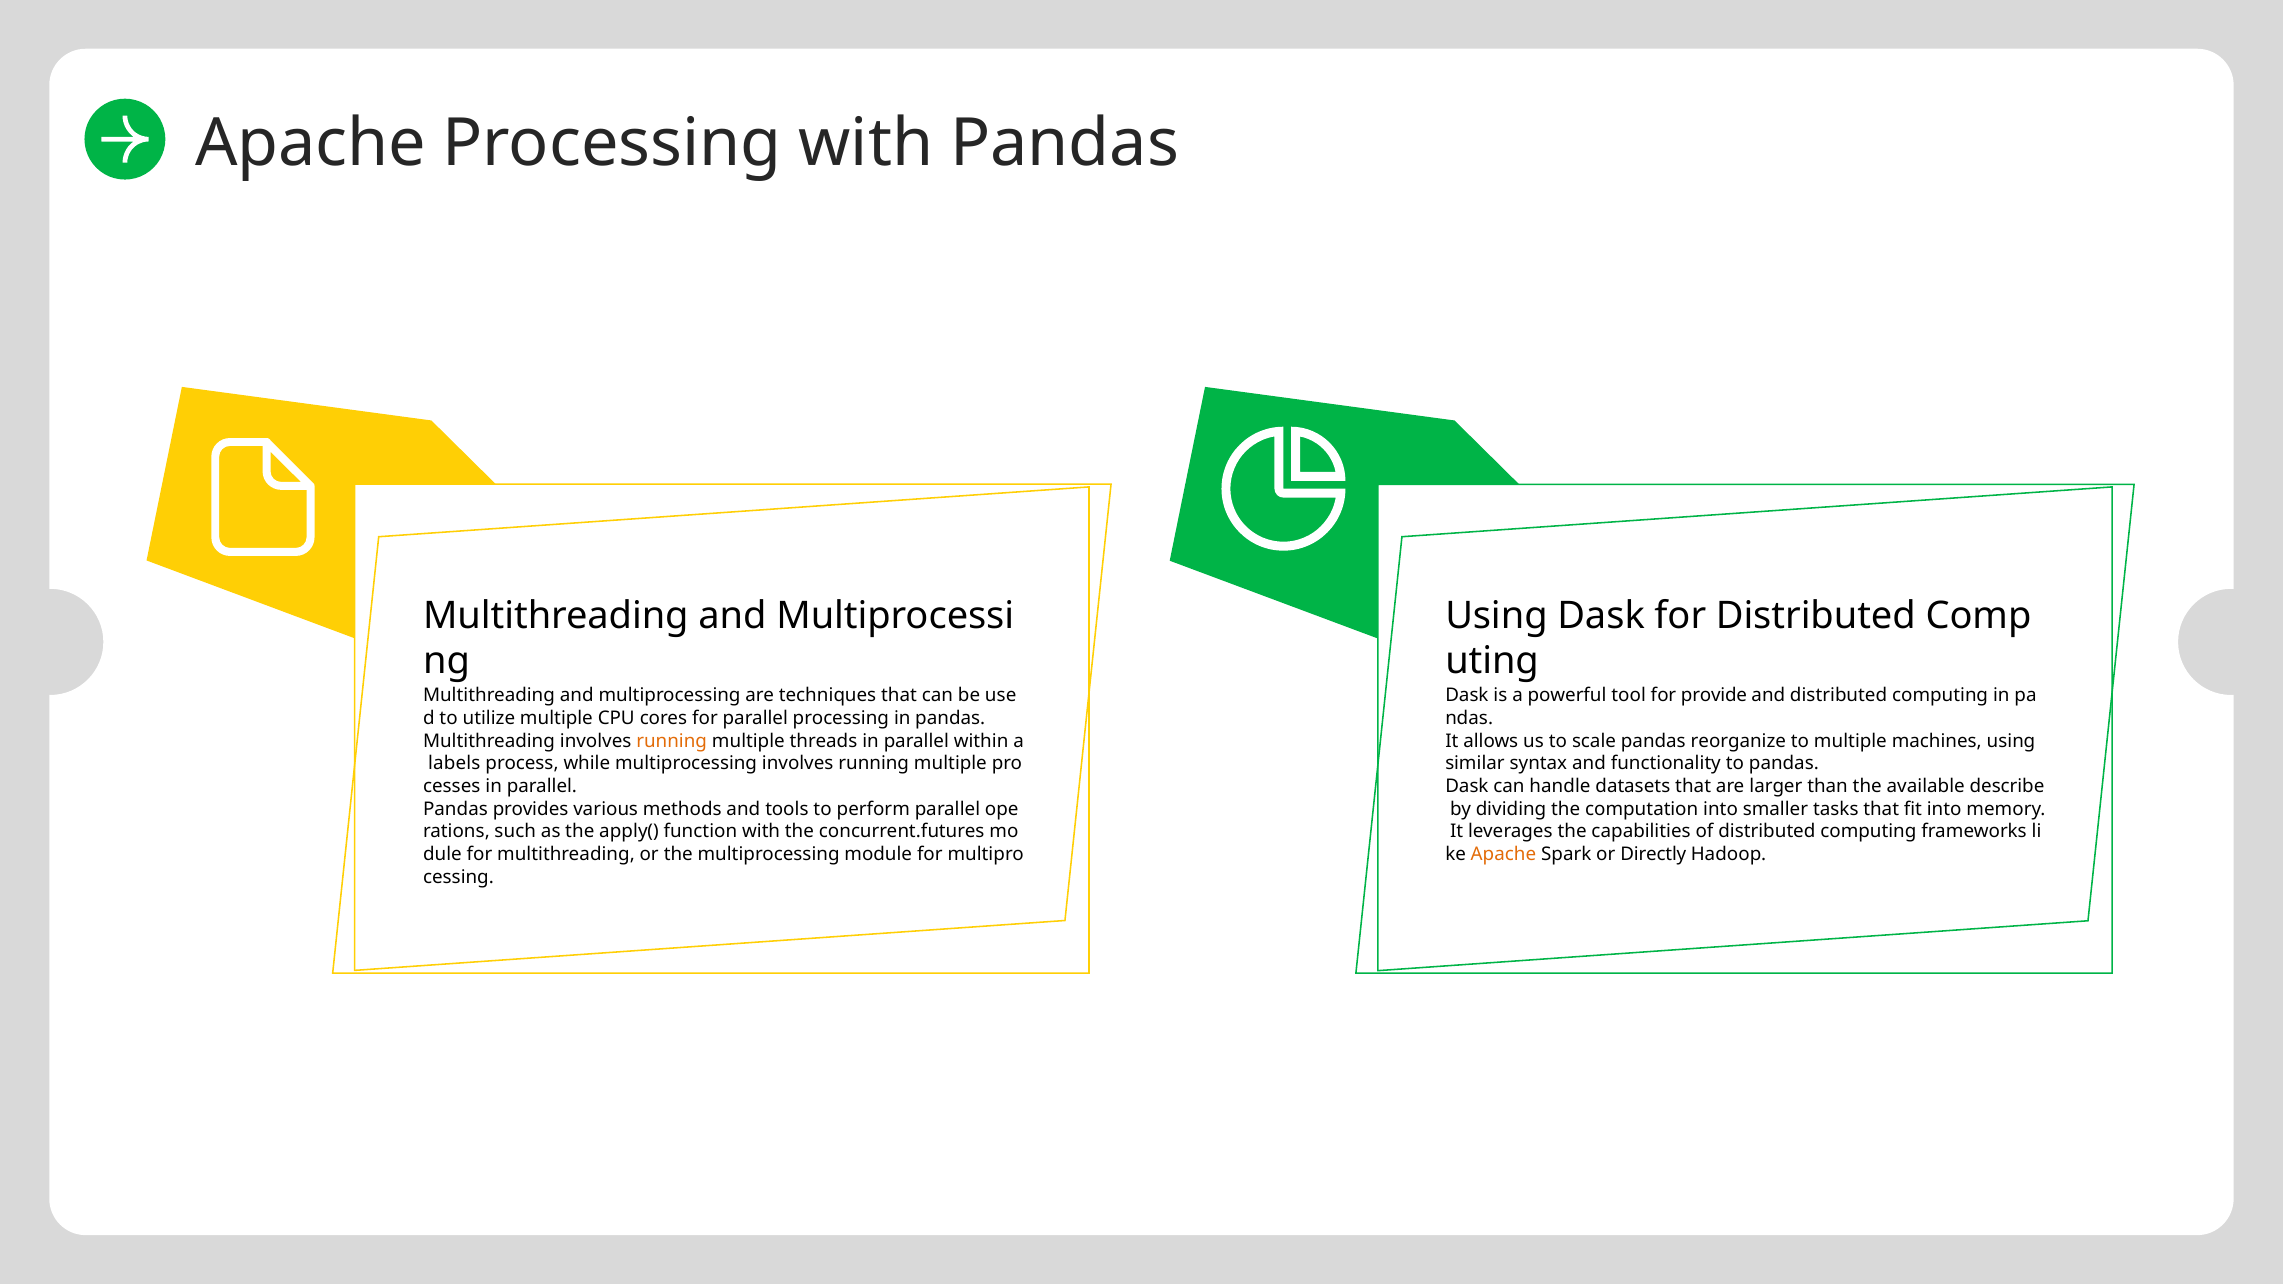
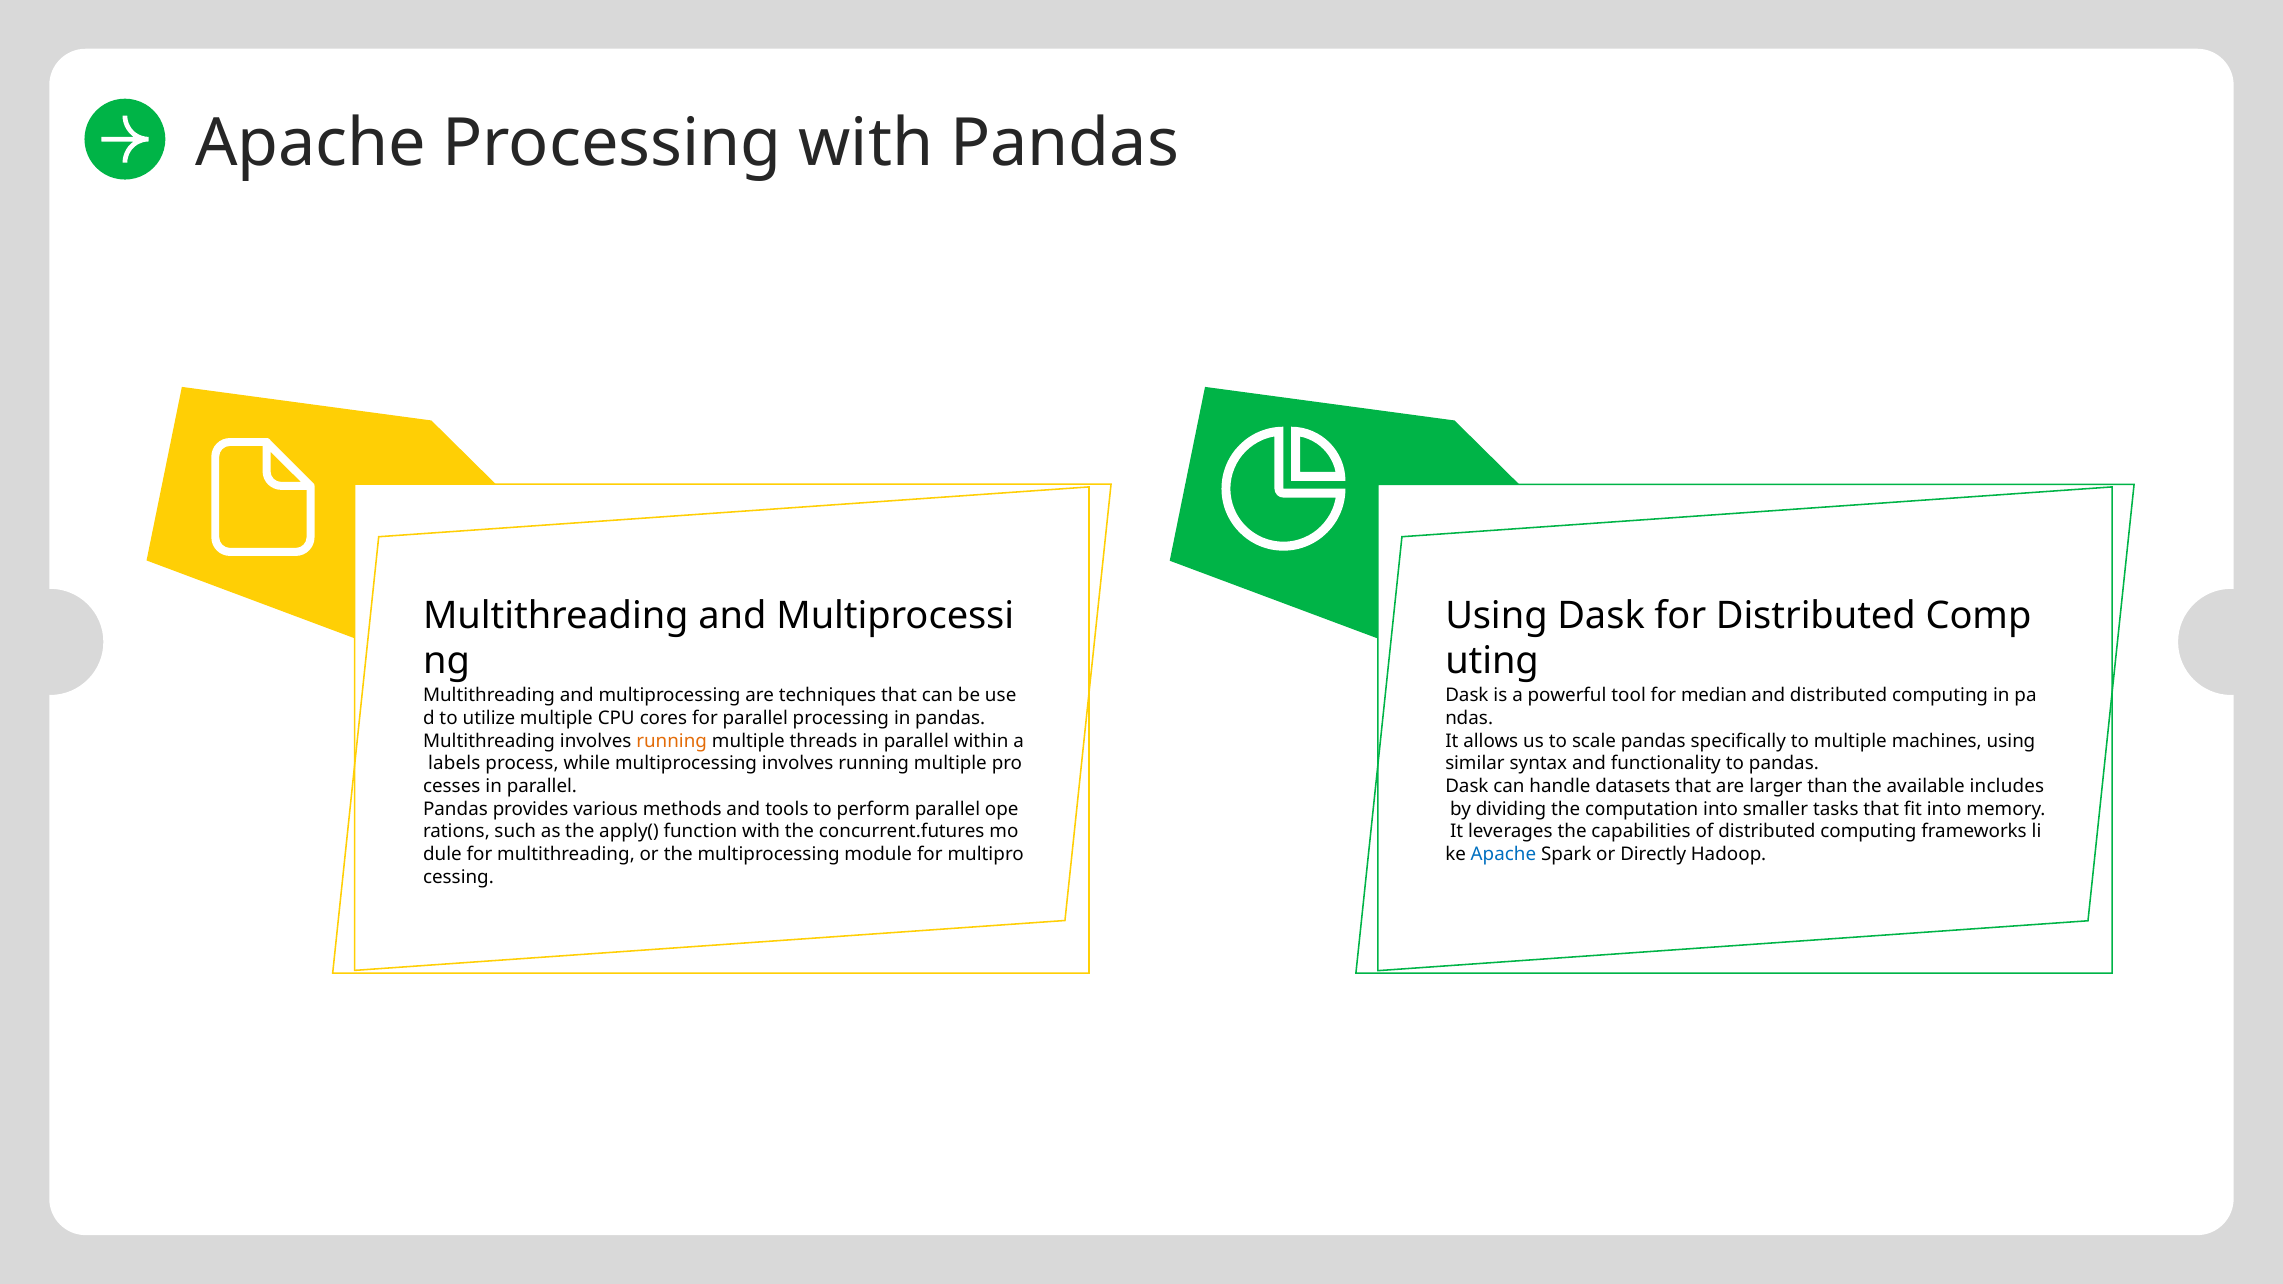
provide: provide -> median
reorganize: reorganize -> specifically
describe: describe -> includes
Apache at (1503, 854) colour: orange -> blue
